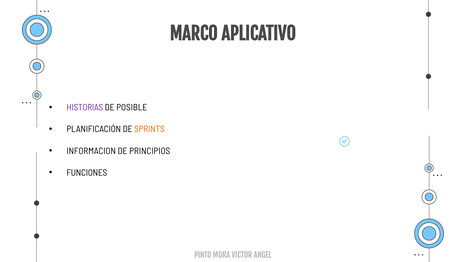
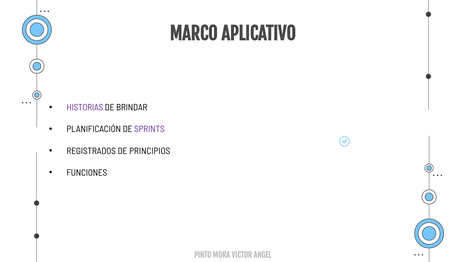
POSIBLE: POSIBLE -> BRINDAR
SPRINTS colour: orange -> purple
INFORMACION: INFORMACION -> REGISTRADOS
